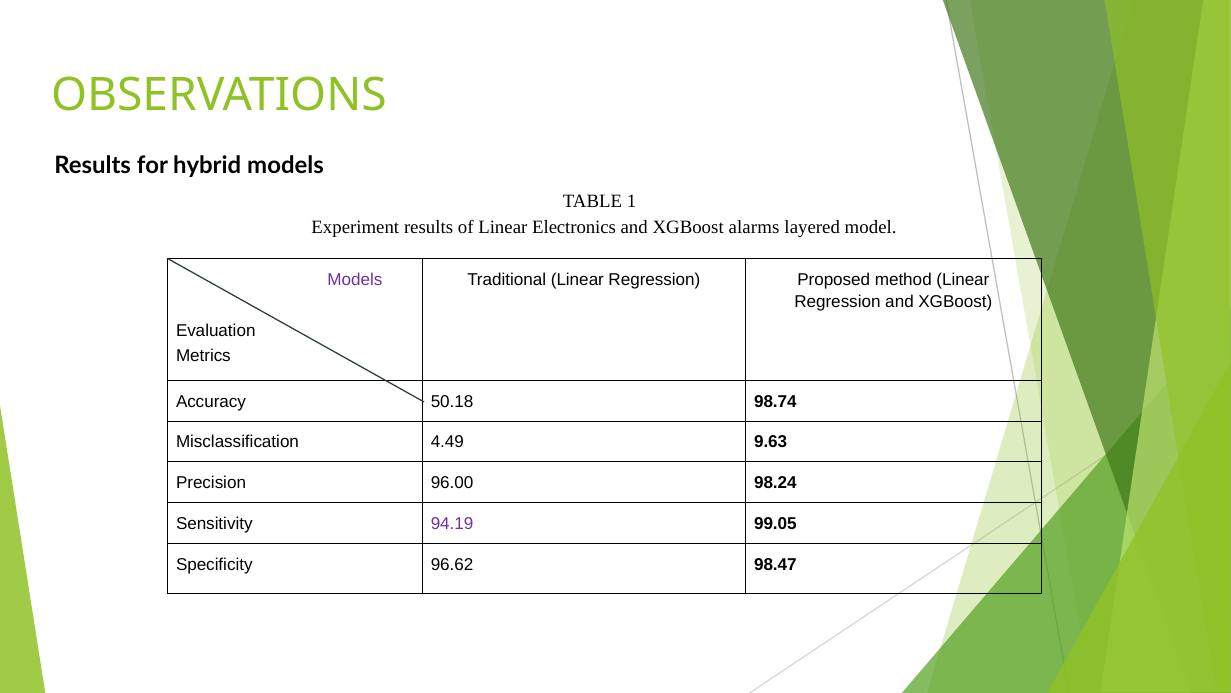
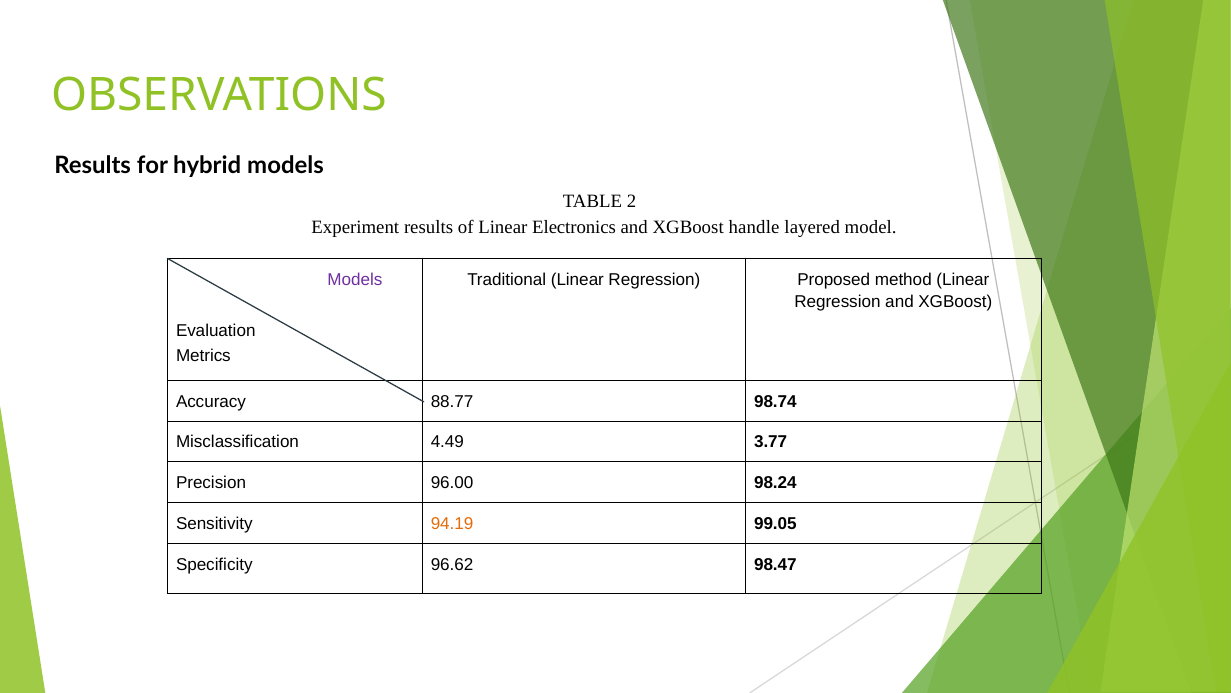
1: 1 -> 2
alarms: alarms -> handle
50.18: 50.18 -> 88.77
9.63: 9.63 -> 3.77
94.19 colour: purple -> orange
